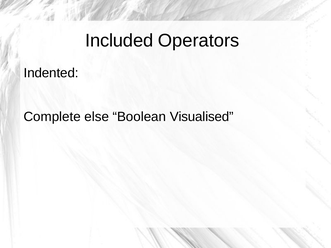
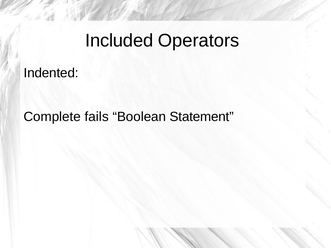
else: else -> fails
Visualised: Visualised -> Statement
